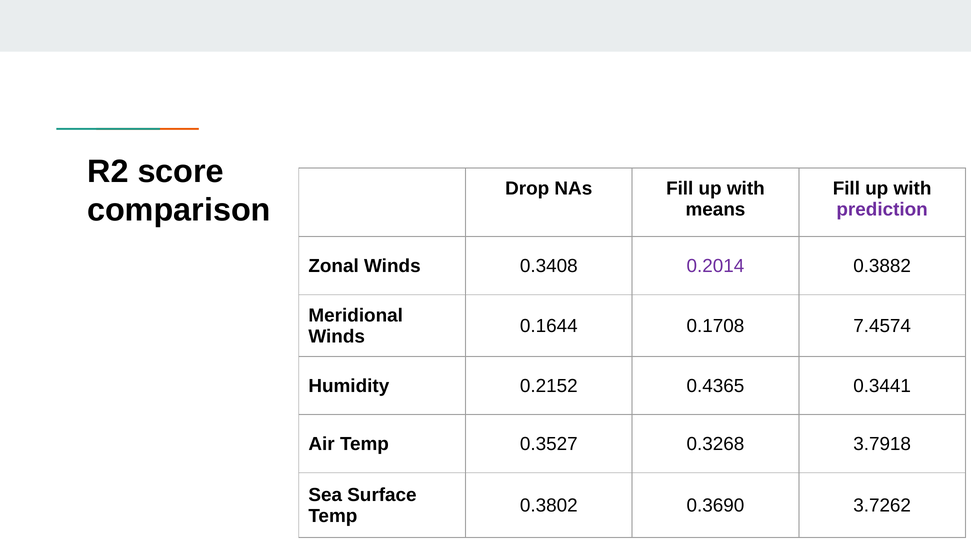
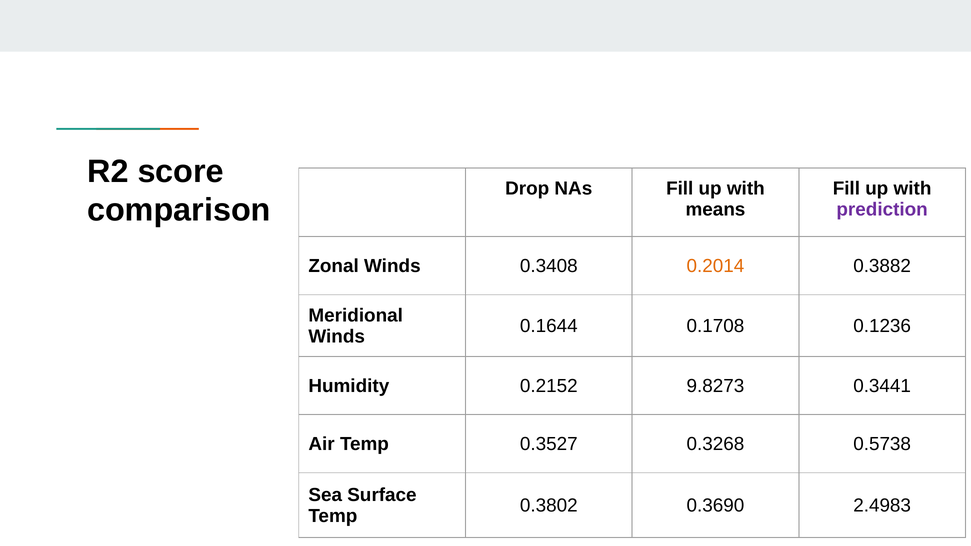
0.2014 colour: purple -> orange
7.4574: 7.4574 -> 0.1236
0.4365: 0.4365 -> 9.8273
3.7918: 3.7918 -> 0.5738
3.7262: 3.7262 -> 2.4983
